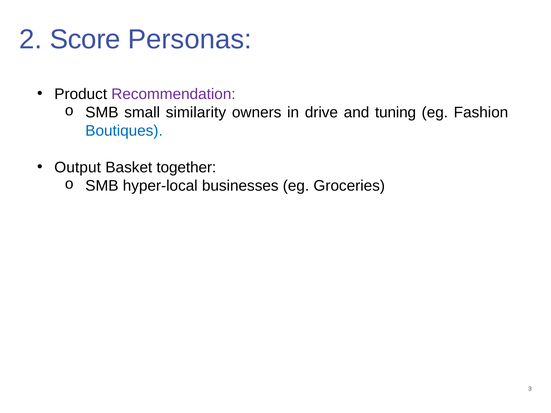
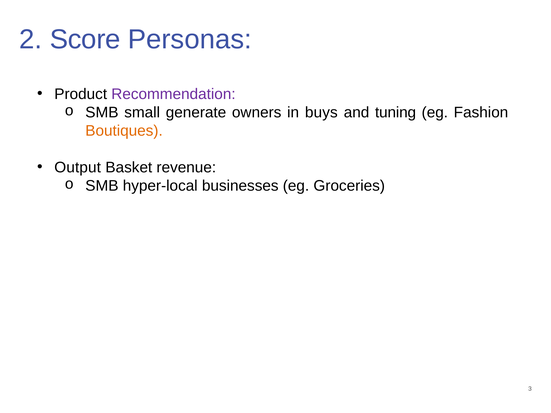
similarity: similarity -> generate
drive: drive -> buys
Boutiques colour: blue -> orange
together: together -> revenue
